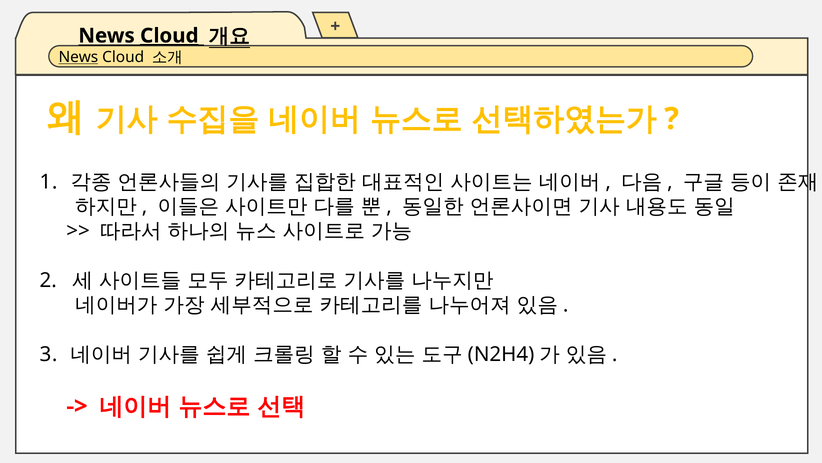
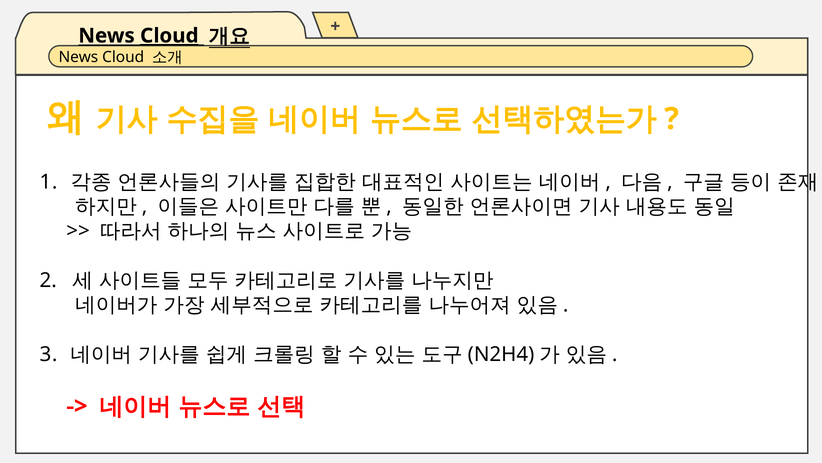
News at (78, 57) underline: present -> none
